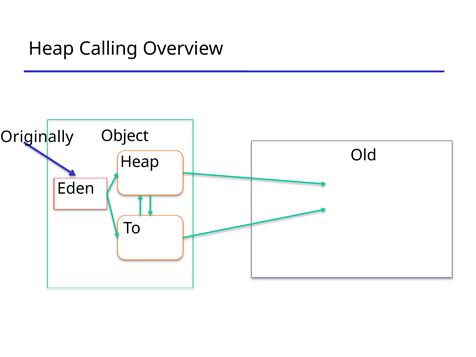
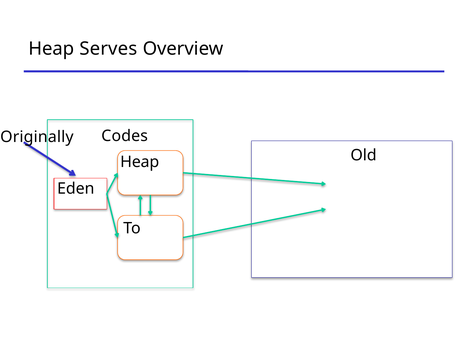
Calling: Calling -> Serves
Object: Object -> Codes
